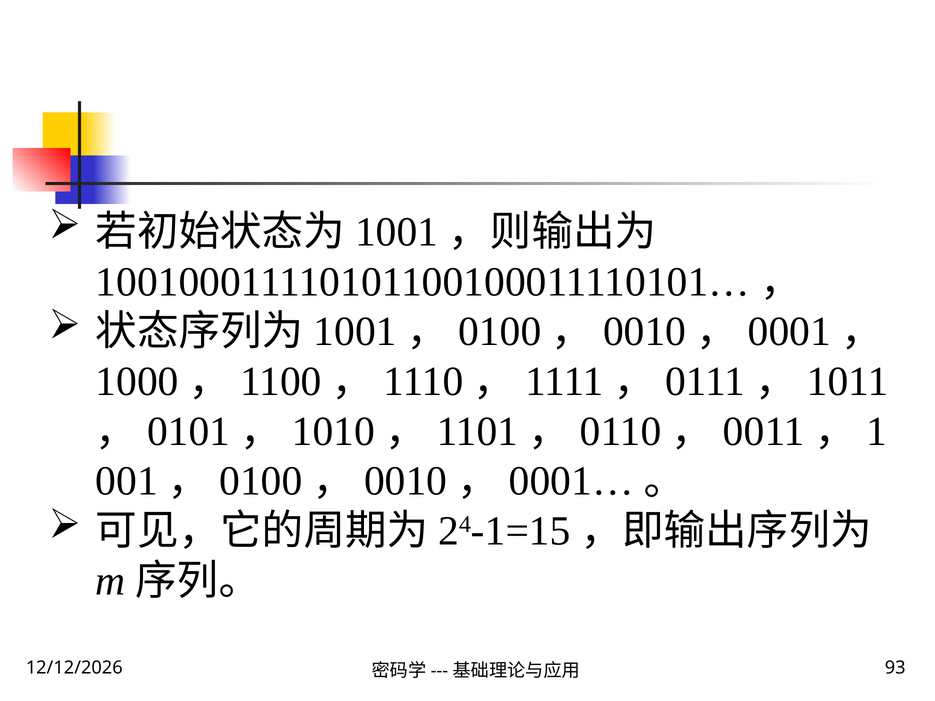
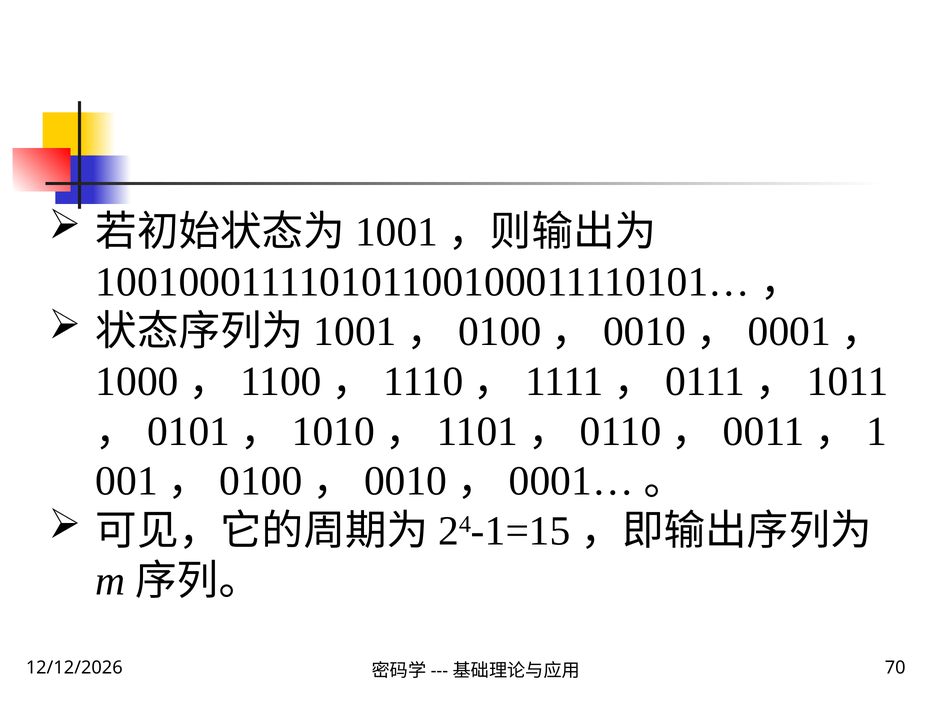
93: 93 -> 70
